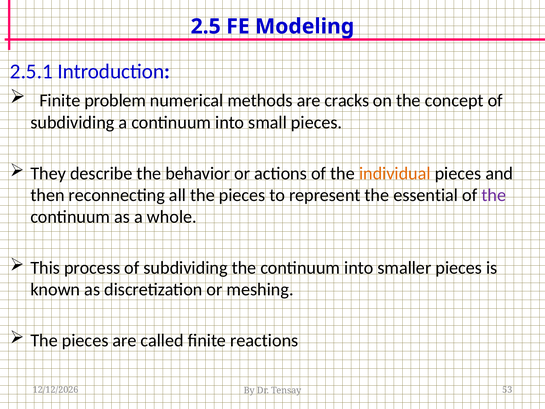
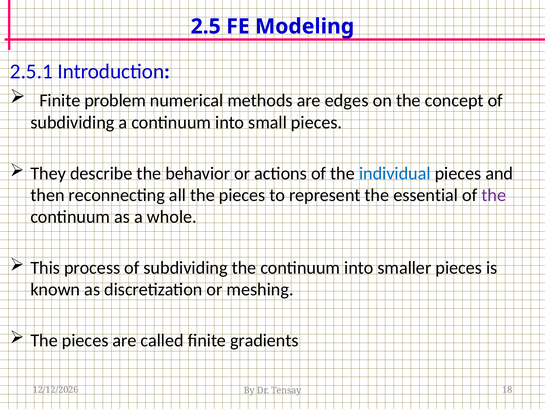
cracks: cracks -> edges
individual colour: orange -> blue
reactions: reactions -> gradients
53: 53 -> 18
